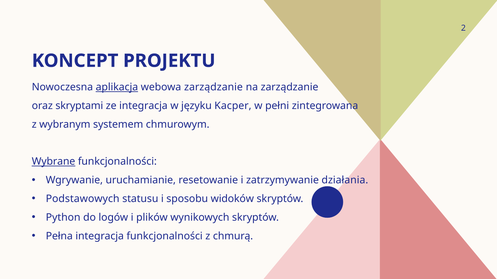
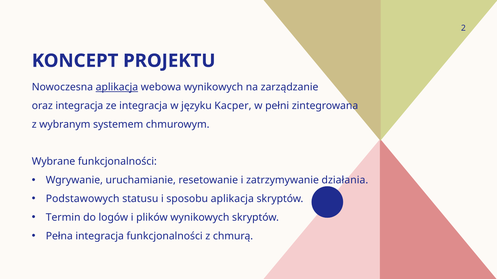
webowa zarządzanie: zarządzanie -> wynikowych
oraz skryptami: skryptami -> integracja
Wybrane underline: present -> none
sposobu widoków: widoków -> aplikacja
Python: Python -> Termin
